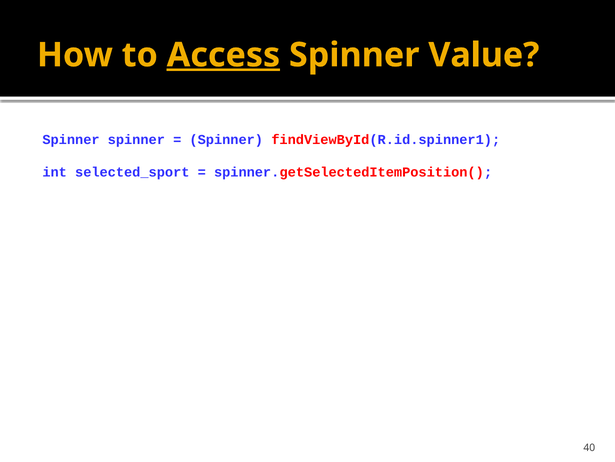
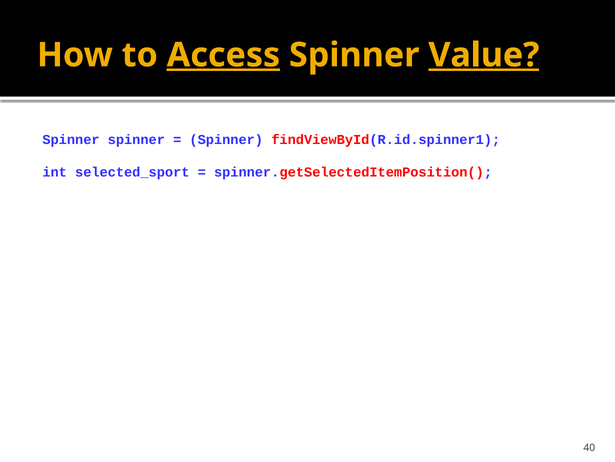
Value underline: none -> present
